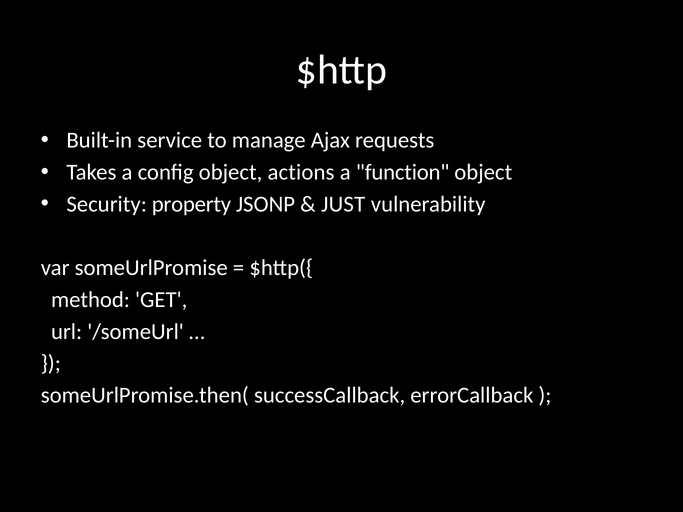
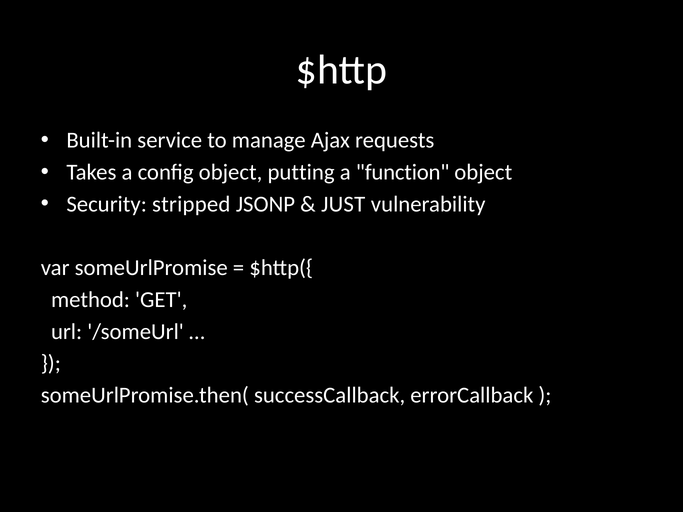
actions: actions -> putting
property: property -> stripped
